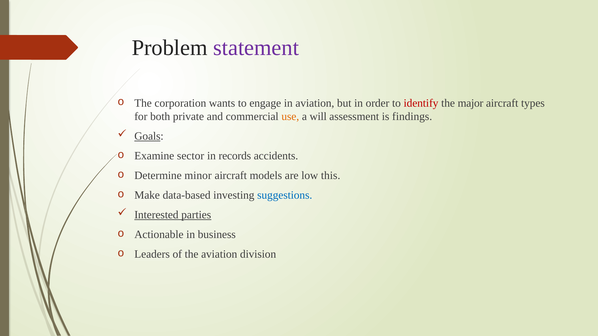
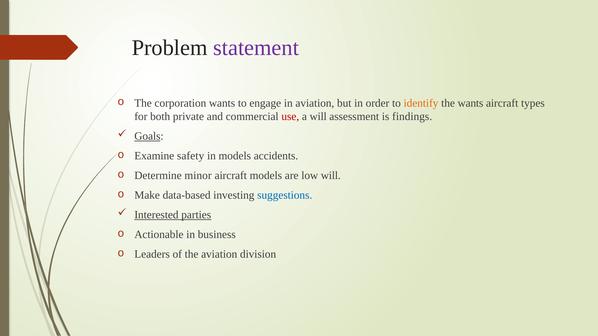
identify colour: red -> orange
the major: major -> wants
use colour: orange -> red
sector: sector -> safety
in records: records -> models
low this: this -> will
